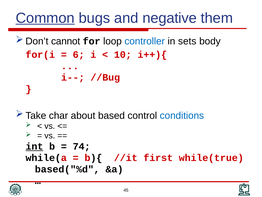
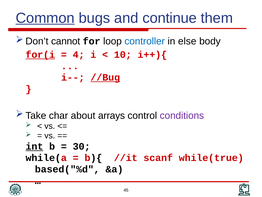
negative: negative -> continue
sets: sets -> else
for(i underline: none -> present
6: 6 -> 4
//Bug underline: none -> present
based: based -> arrays
conditions colour: blue -> purple
74: 74 -> 30
first: first -> scanf
